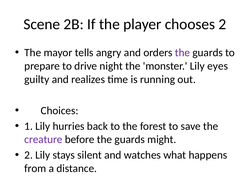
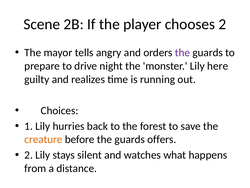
eyes: eyes -> here
creature colour: purple -> orange
might: might -> offers
